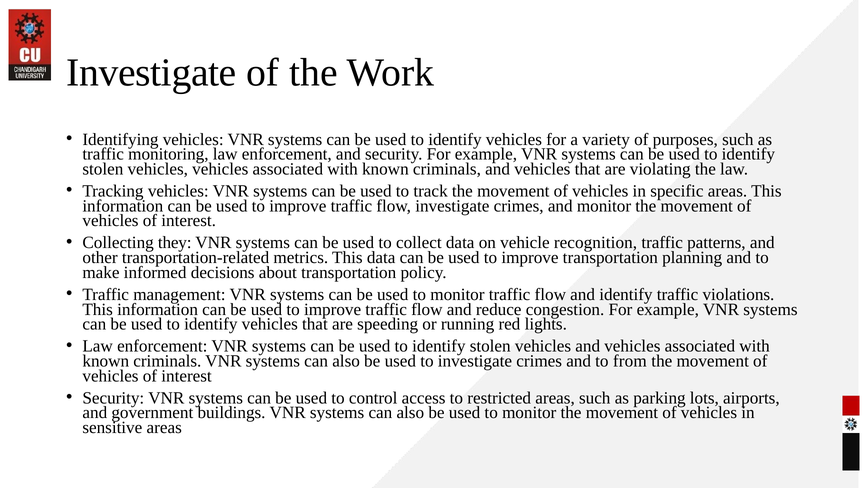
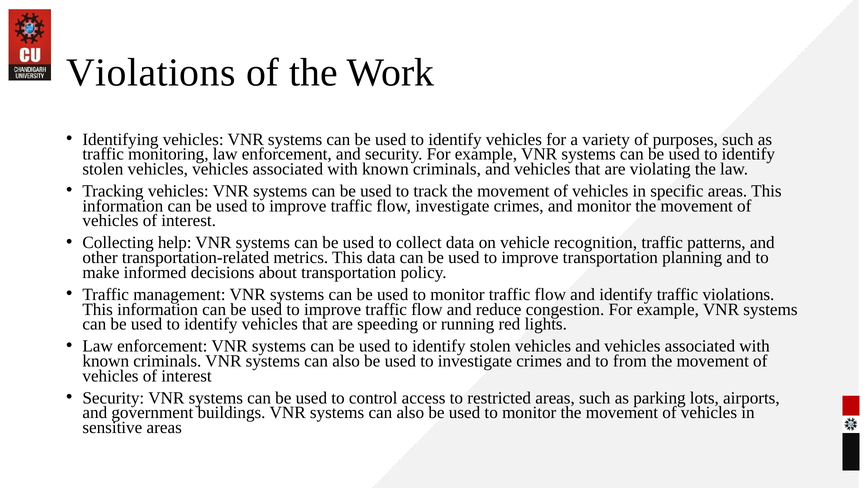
Investigate at (151, 73): Investigate -> Violations
they: they -> help
